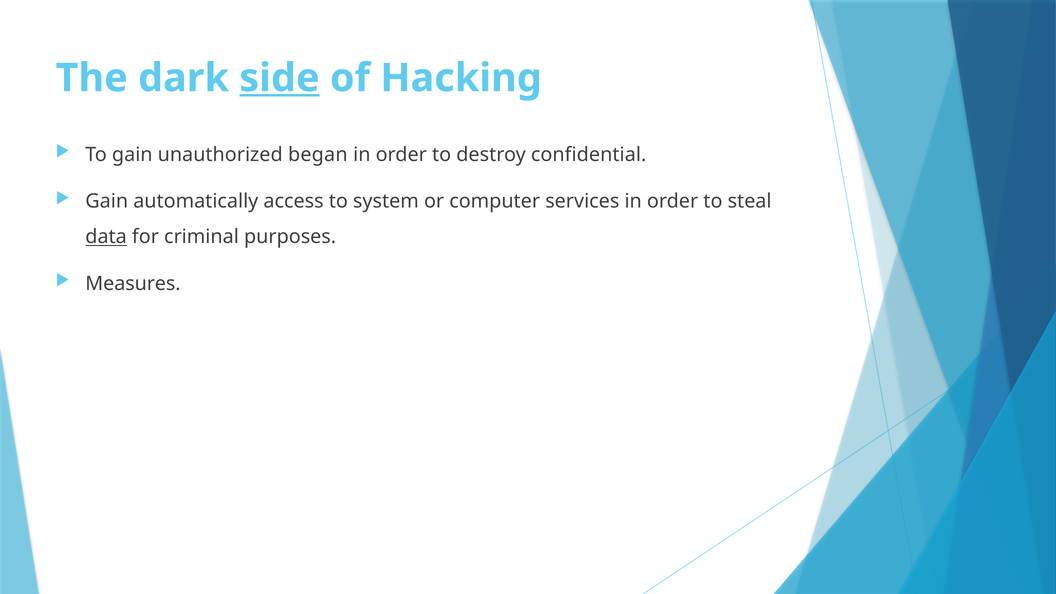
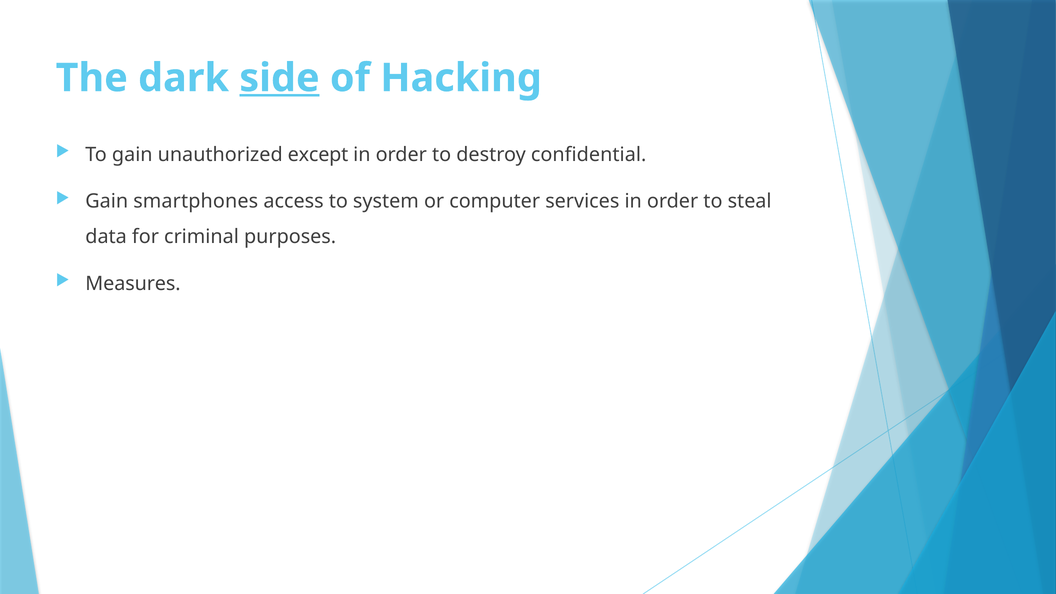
began: began -> except
automatically: automatically -> smartphones
data underline: present -> none
